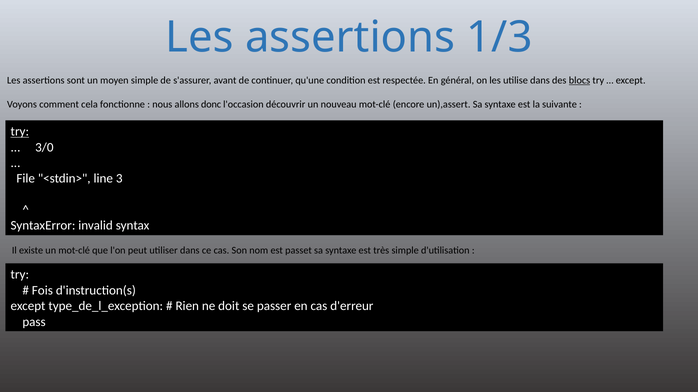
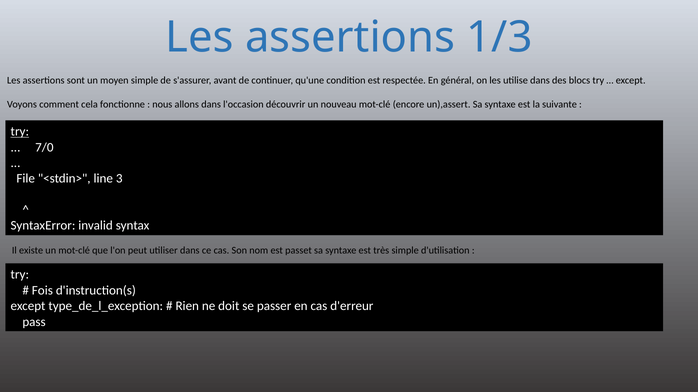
blocs underline: present -> none
allons donc: donc -> dans
3/0: 3/0 -> 7/0
